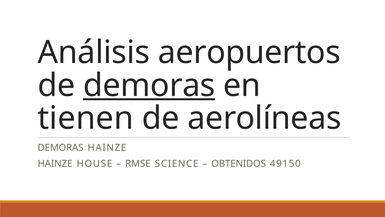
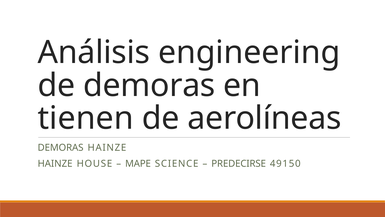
aeropuertos: aeropuertos -> engineering
demoras at (149, 85) underline: present -> none
RMSE: RMSE -> MAPE
OBTENIDOS: OBTENIDOS -> PREDECIRSE
